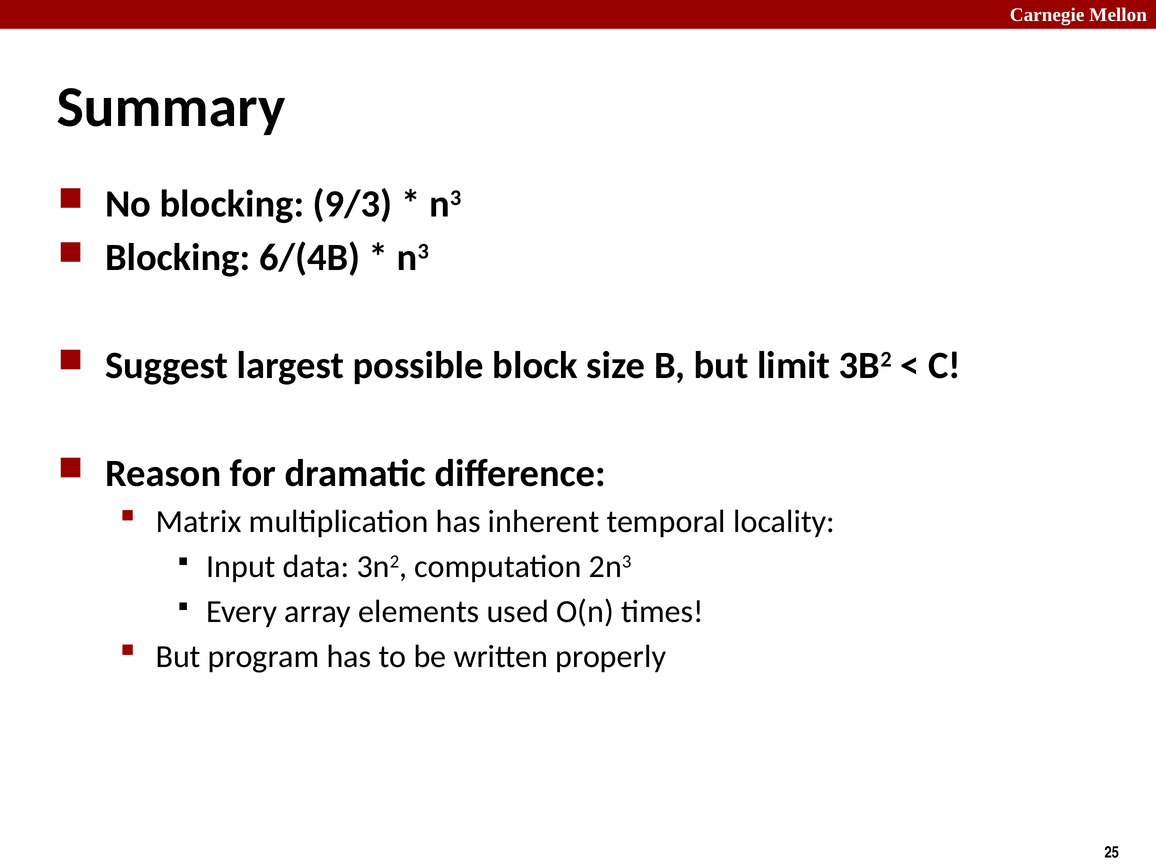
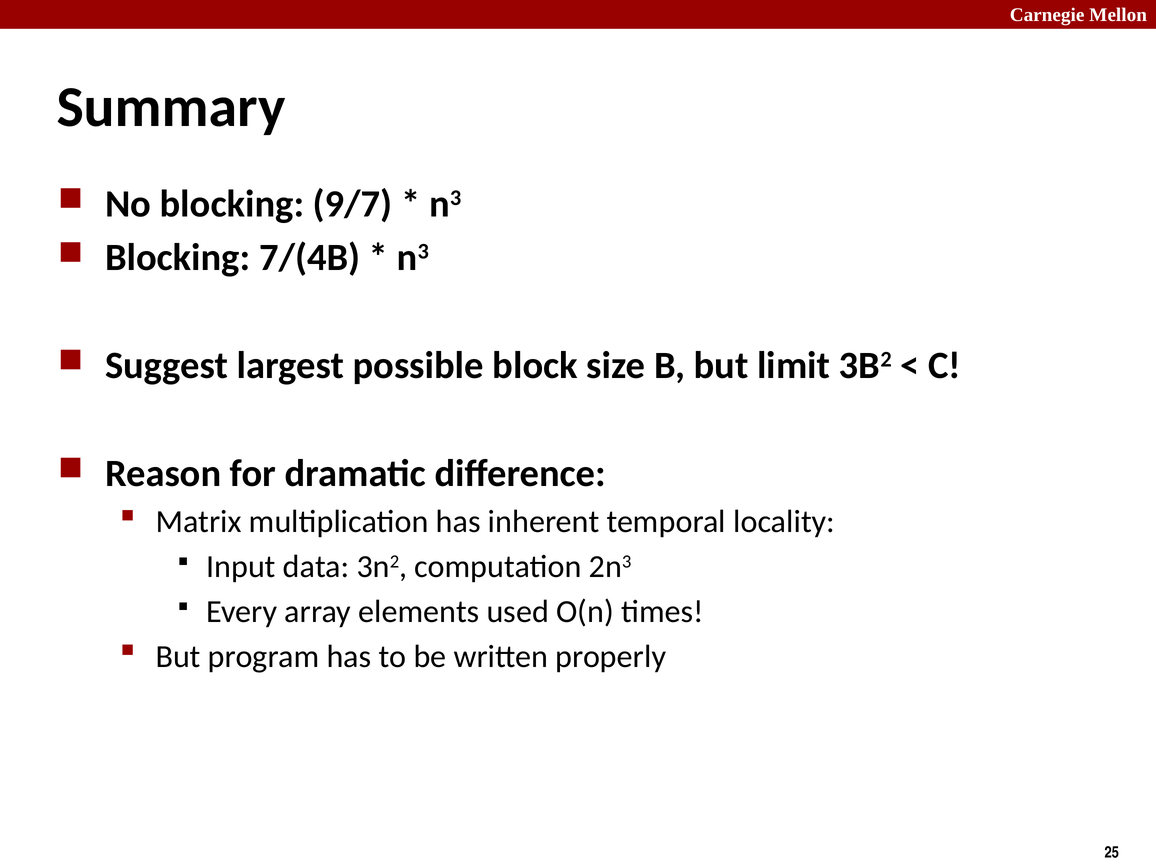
9/3: 9/3 -> 9/7
6/(4B: 6/(4B -> 7/(4B
